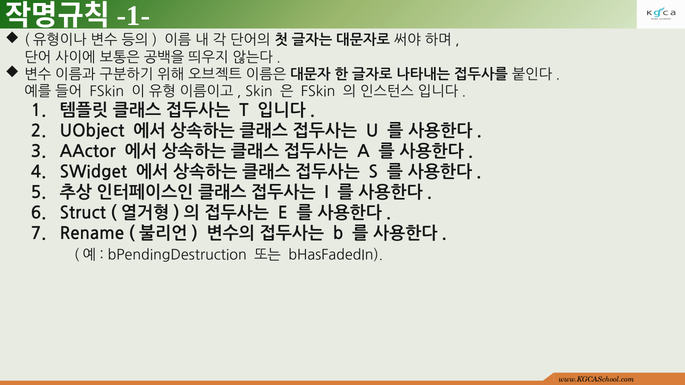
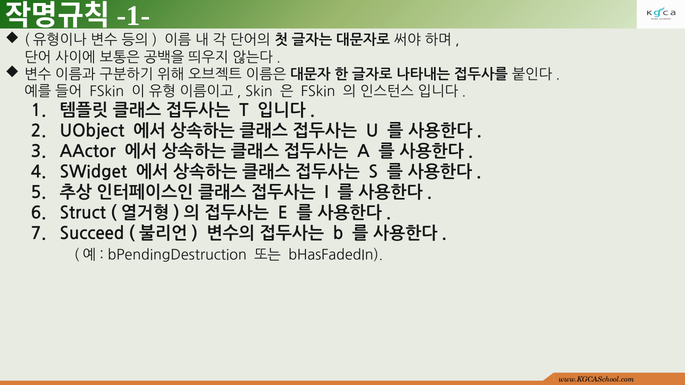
Rename: Rename -> Succeed
